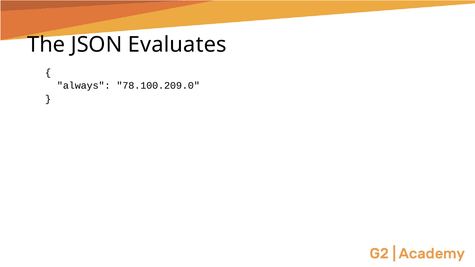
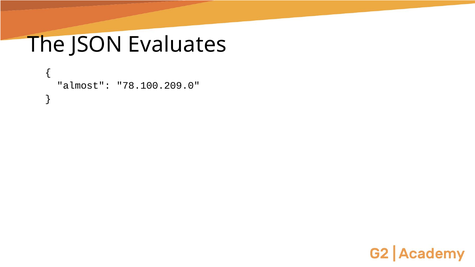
always: always -> almost
